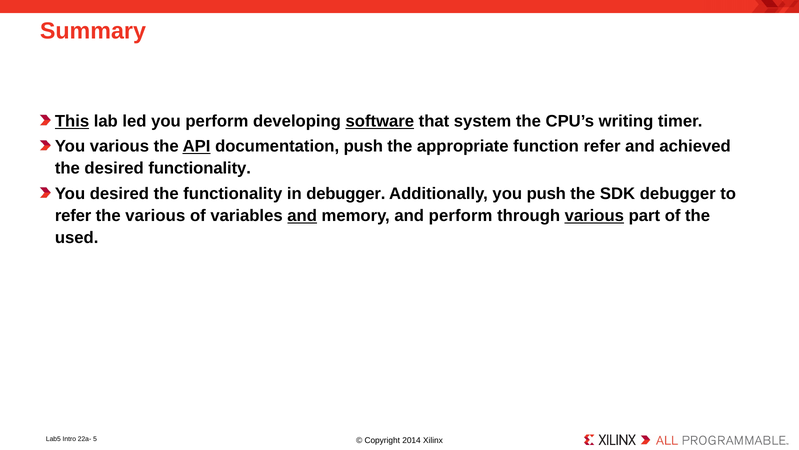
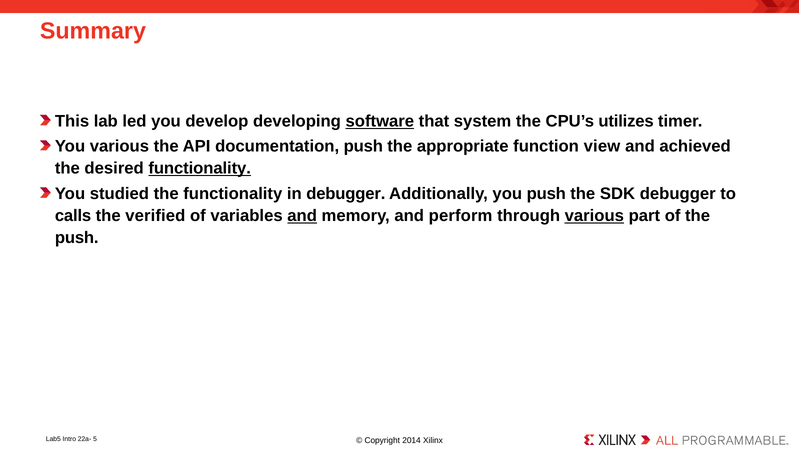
This underline: present -> none
you perform: perform -> develop
writing: writing -> utilizes
API underline: present -> none
function refer: refer -> view
functionality at (200, 168) underline: none -> present
You desired: desired -> studied
refer at (73, 216): refer -> calls
the various: various -> verified
used at (77, 238): used -> push
